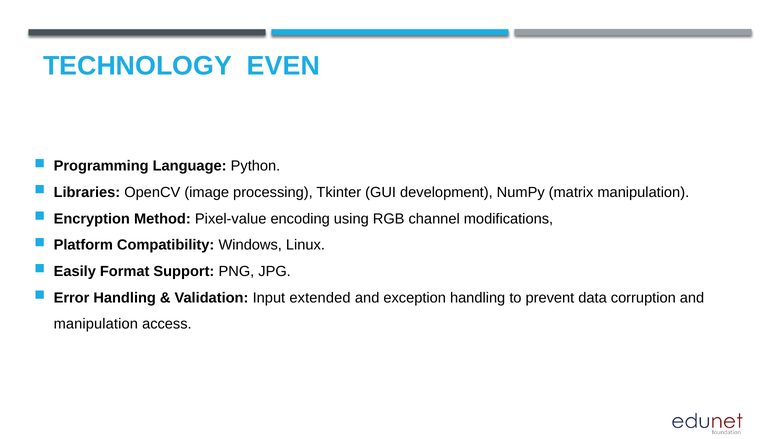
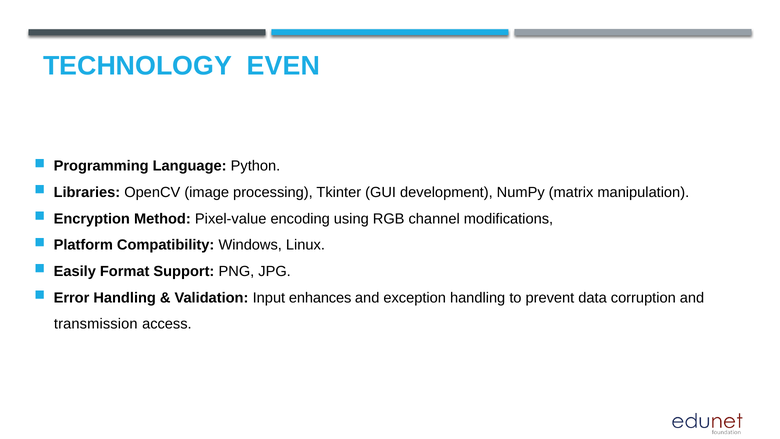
extended: extended -> enhances
manipulation at (96, 324): manipulation -> transmission
